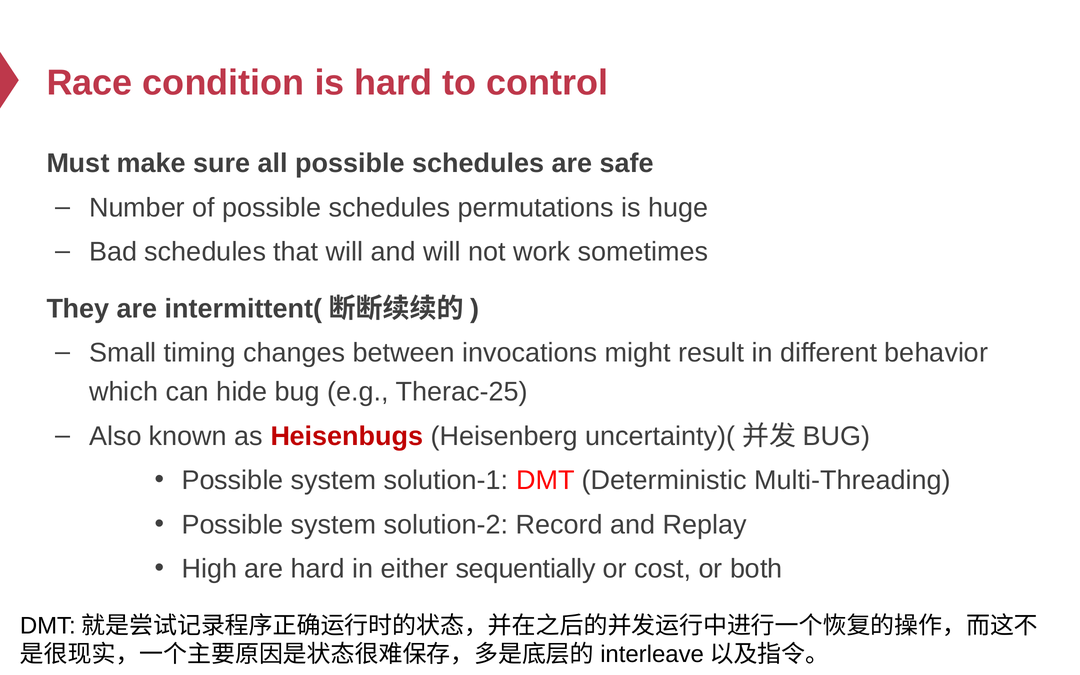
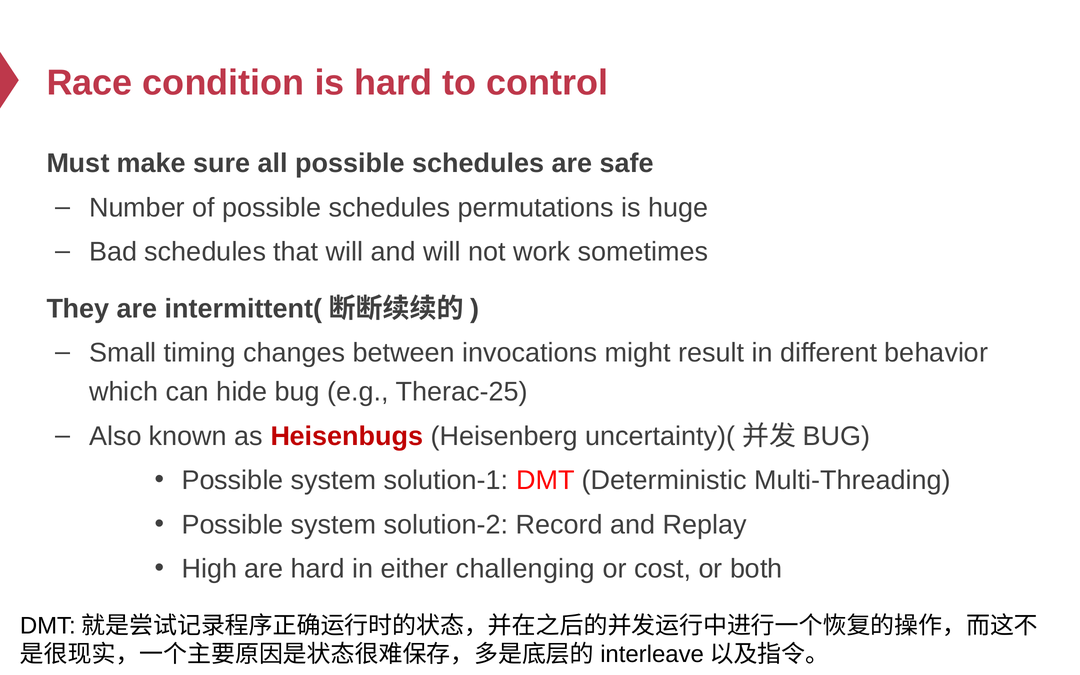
sequentially: sequentially -> challenging
